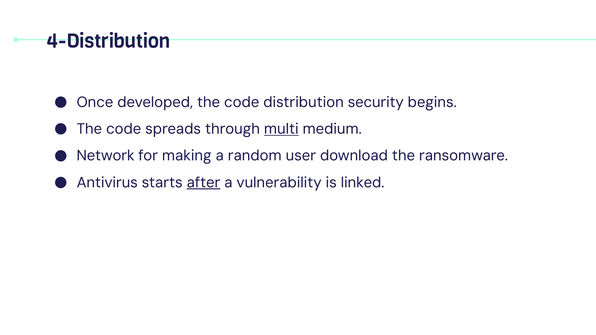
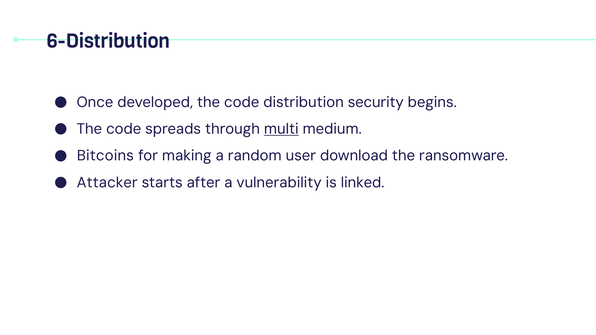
4-Distribution: 4-Distribution -> 6-Distribution
Network: Network -> Bitcoins
Antivirus: Antivirus -> Attacker
after underline: present -> none
